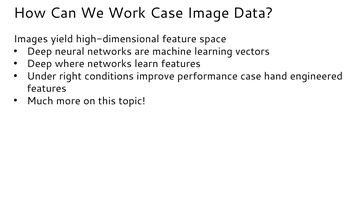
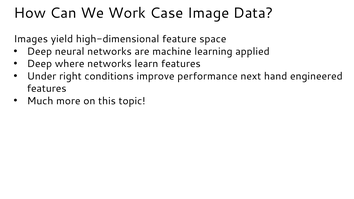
vectors: vectors -> applied
performance case: case -> next
